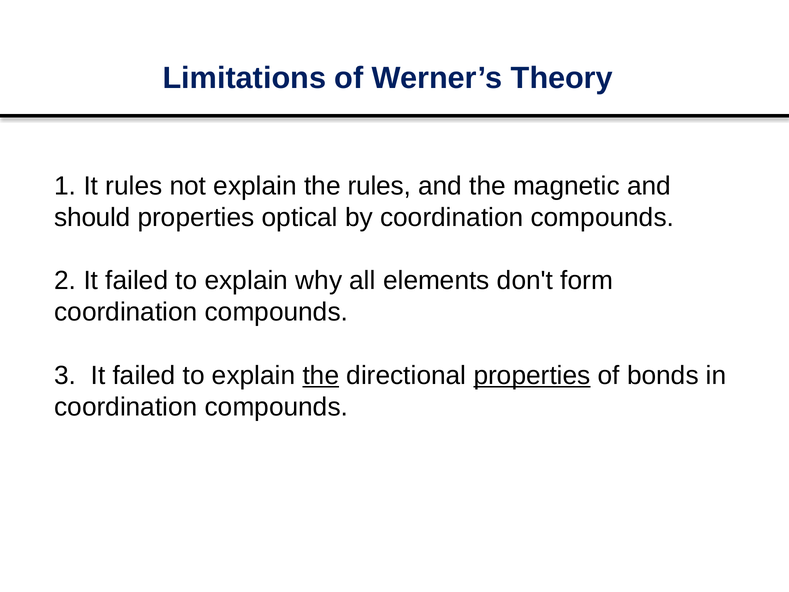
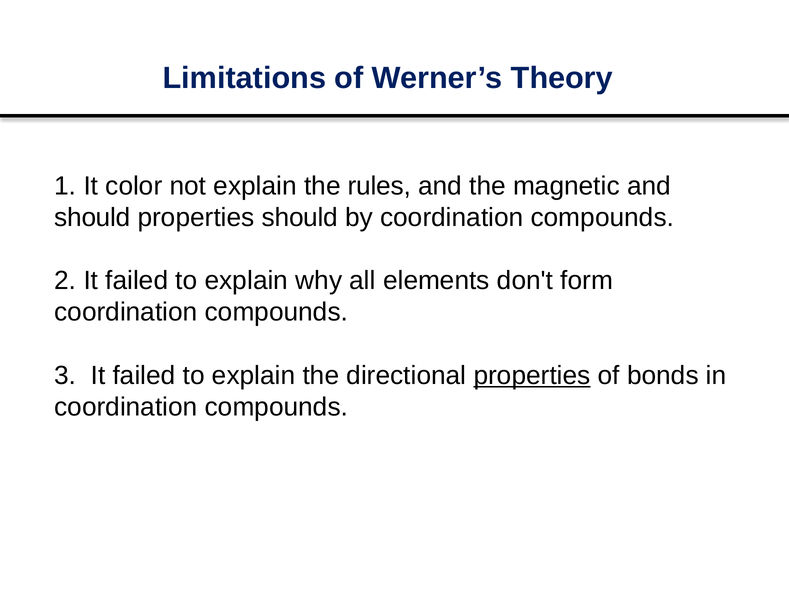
It rules: rules -> color
properties optical: optical -> should
the at (321, 375) underline: present -> none
